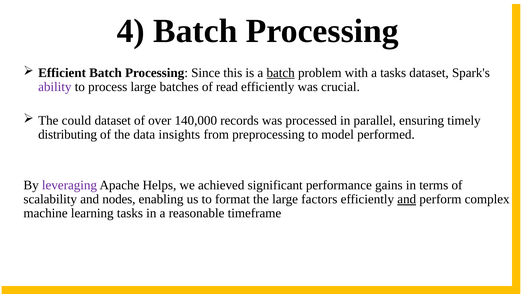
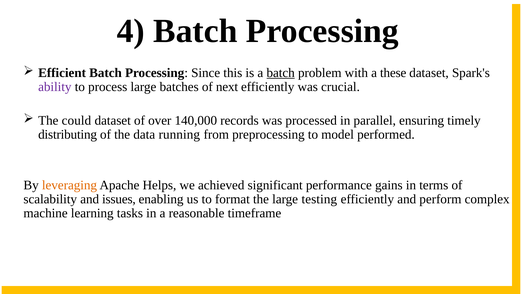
a tasks: tasks -> these
read: read -> next
insights: insights -> running
leveraging colour: purple -> orange
nodes: nodes -> issues
factors: factors -> testing
and at (407, 199) underline: present -> none
